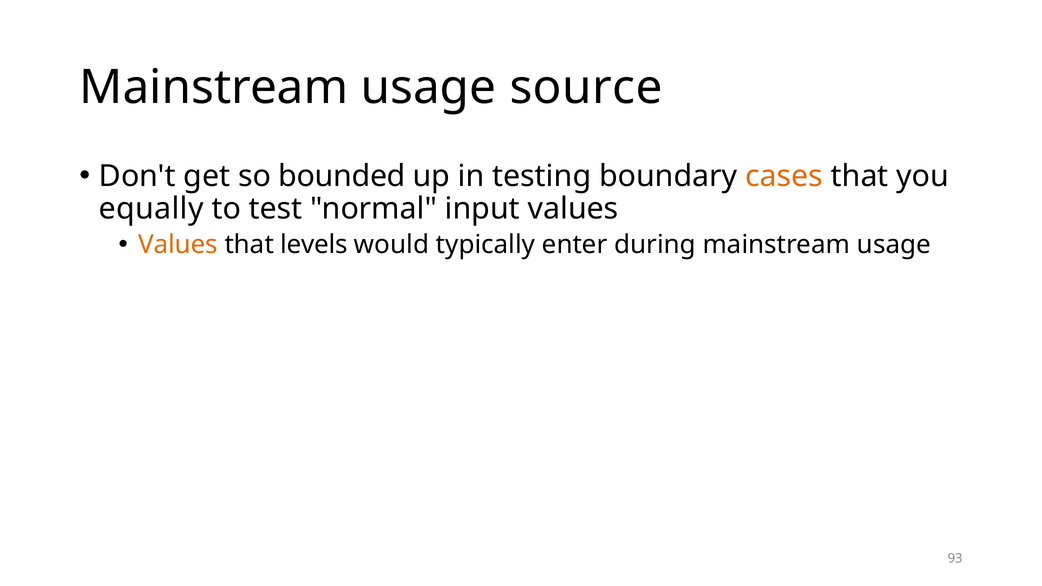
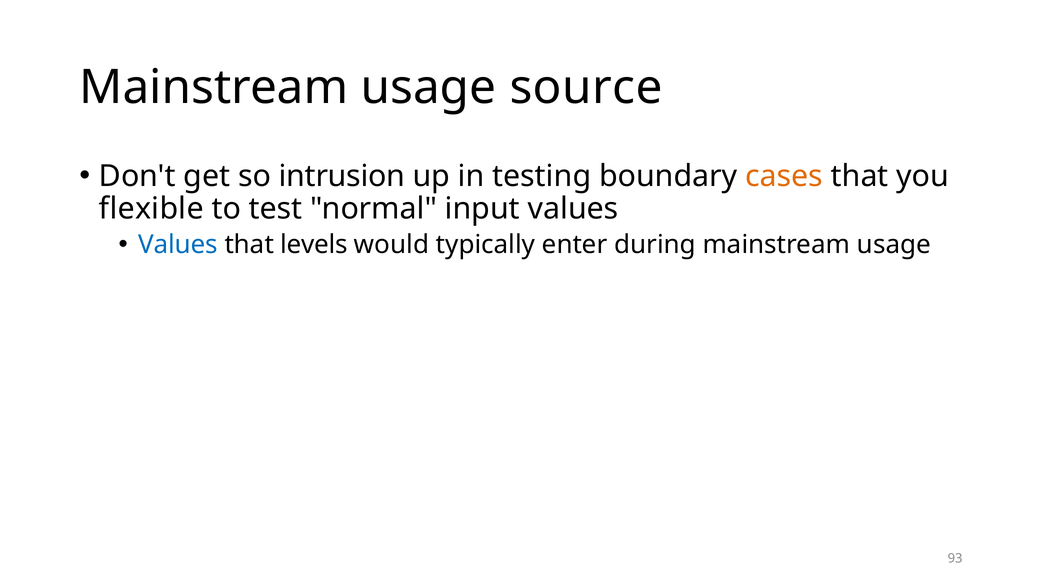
bounded: bounded -> intrusion
equally: equally -> flexible
Values at (178, 245) colour: orange -> blue
